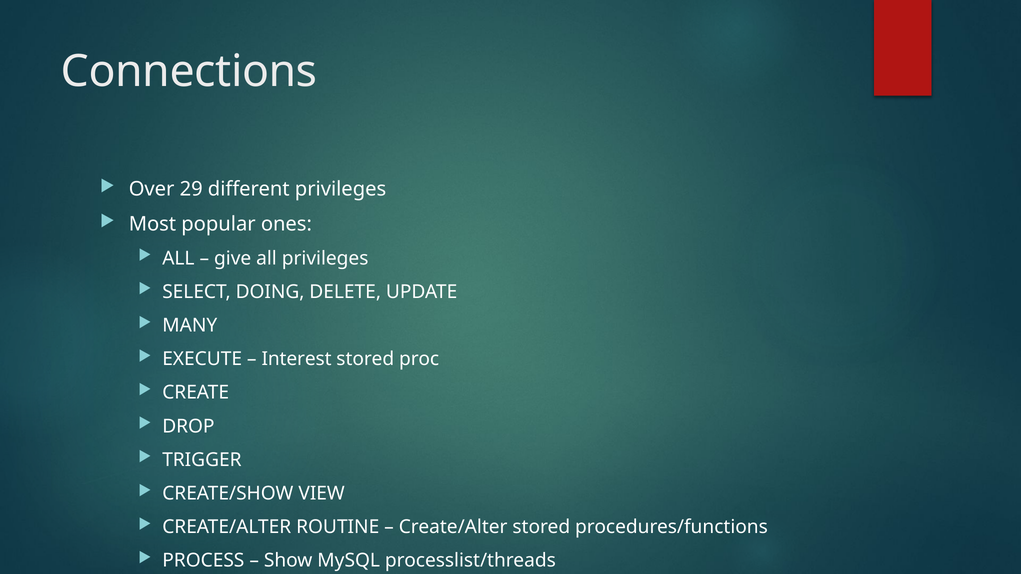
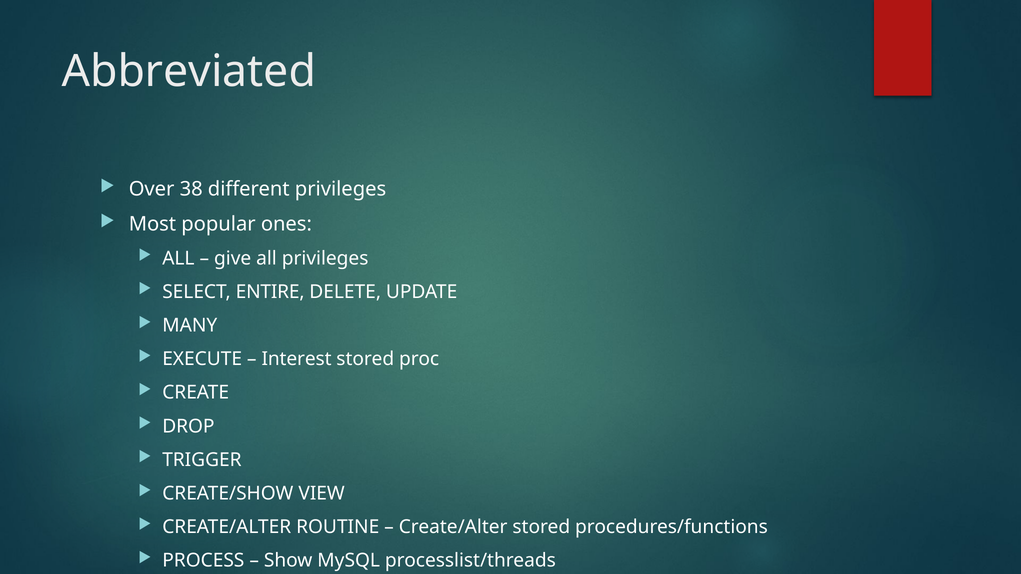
Connections: Connections -> Abbreviated
29: 29 -> 38
DOING: DOING -> ENTIRE
